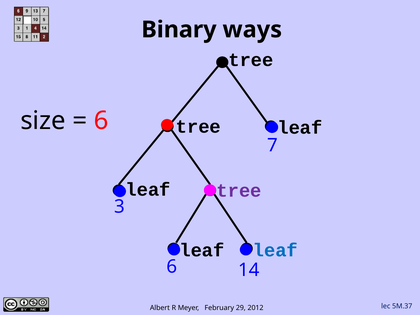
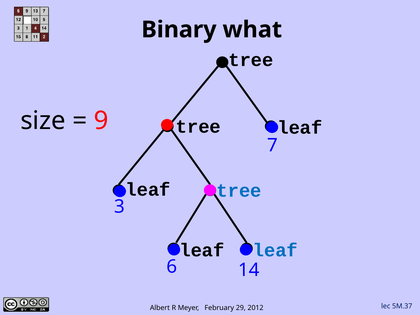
ways: ways -> what
6 at (101, 121): 6 -> 9
tree at (239, 191) colour: purple -> blue
